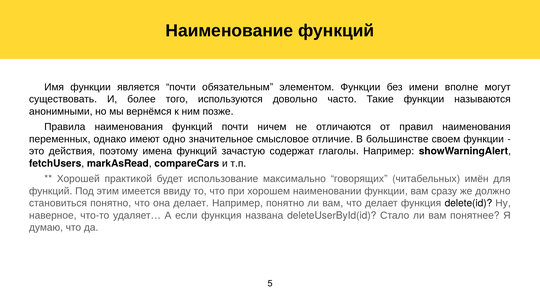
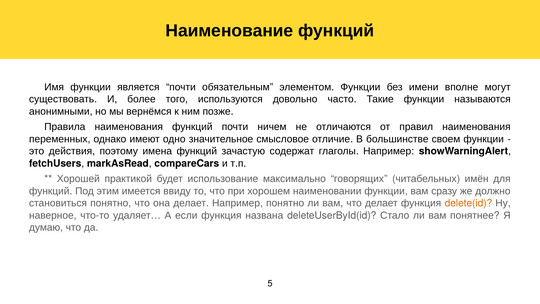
delete(id colour: black -> orange
